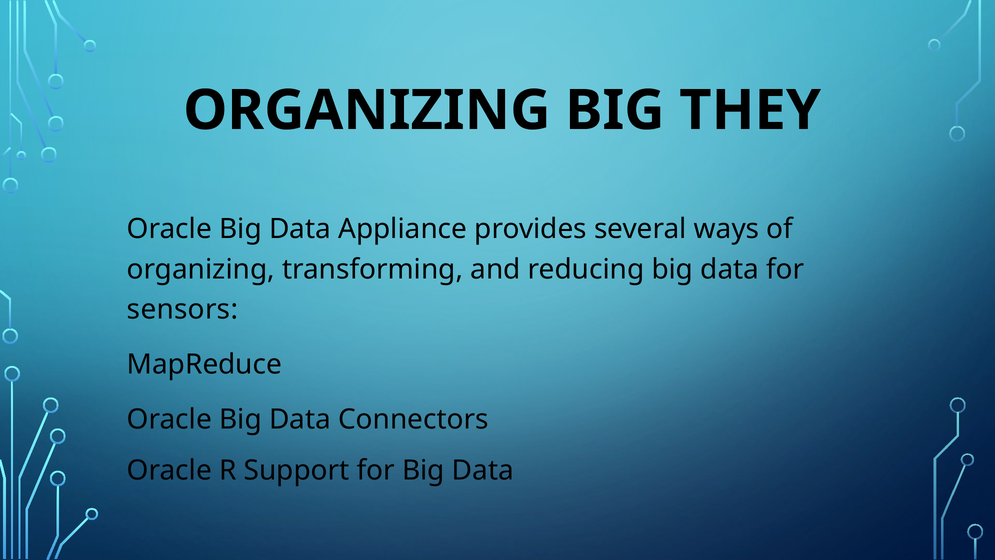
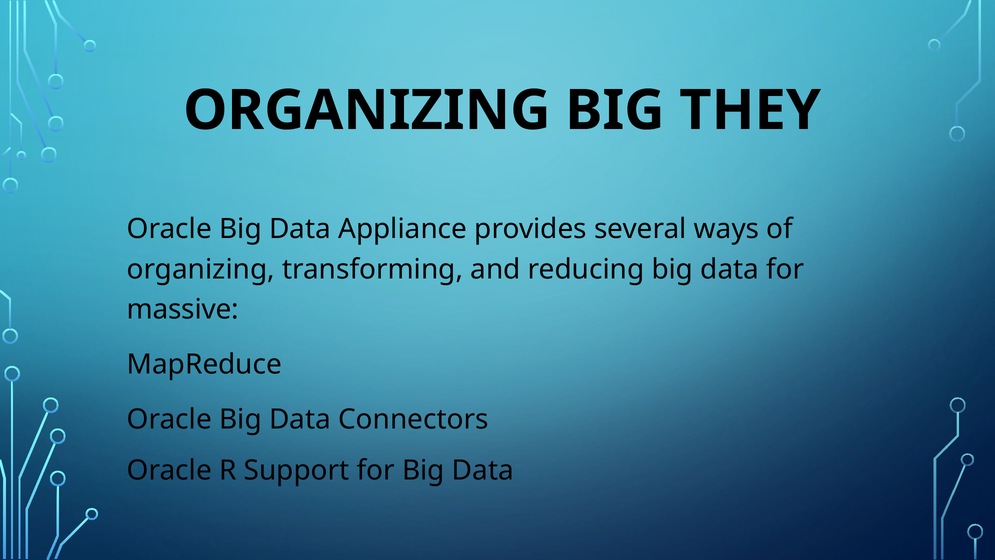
sensors: sensors -> massive
